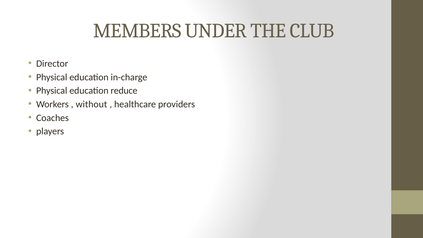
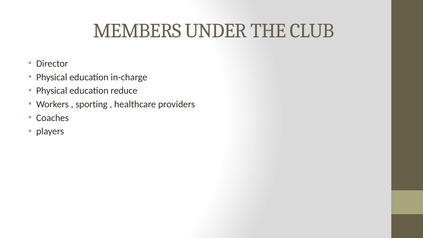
without: without -> sporting
